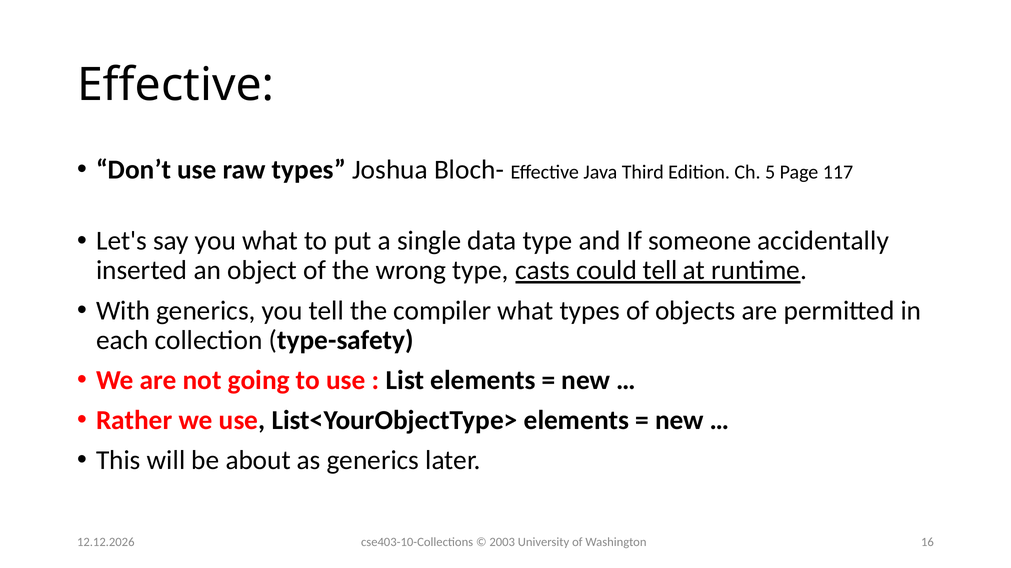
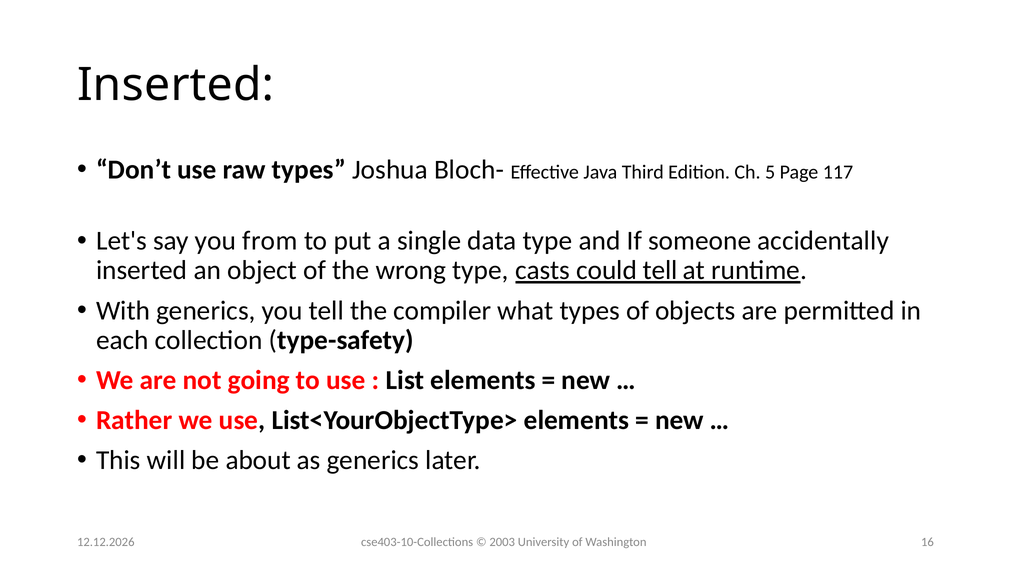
Effective at (176, 85): Effective -> Inserted
you what: what -> from
